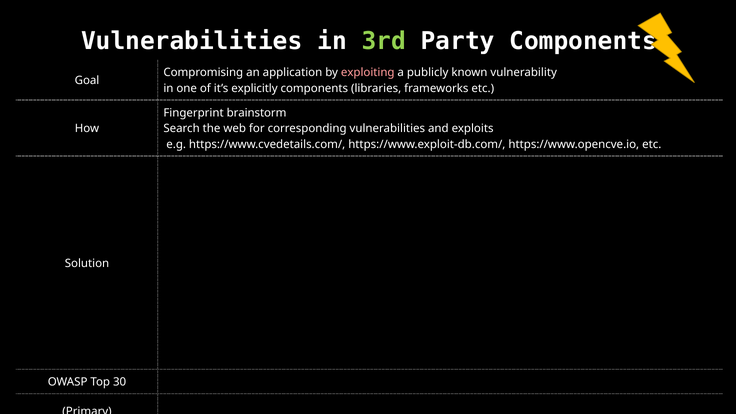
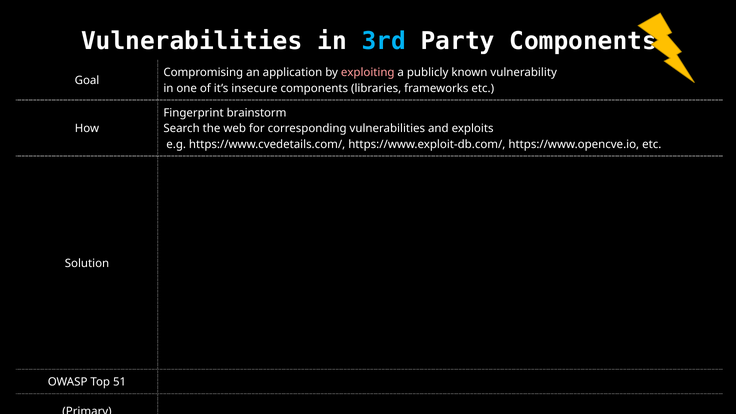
3rd colour: light green -> light blue
explicitly: explicitly -> insecure
30: 30 -> 51
